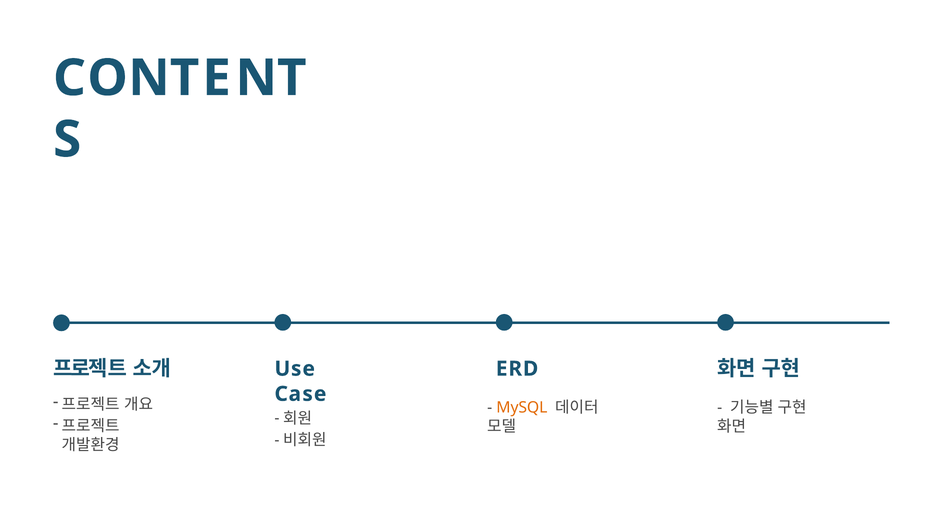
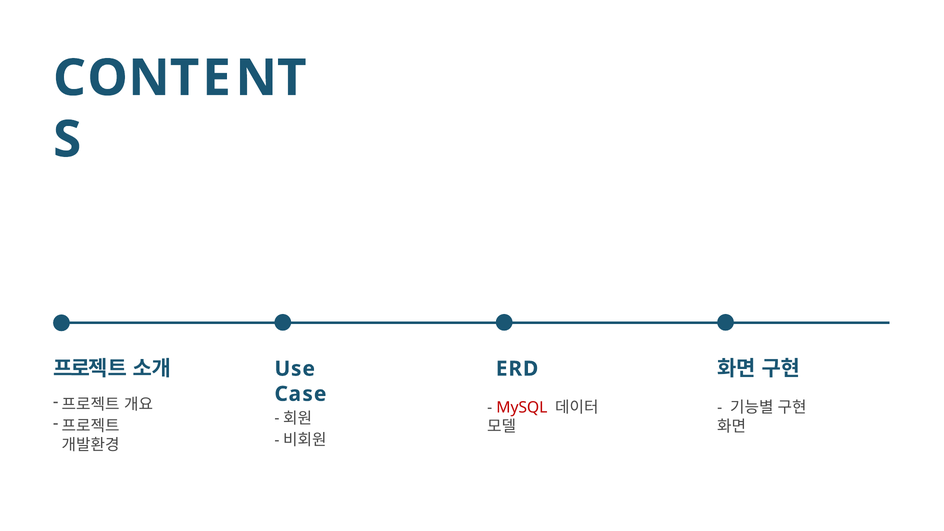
MySQL colour: orange -> red
